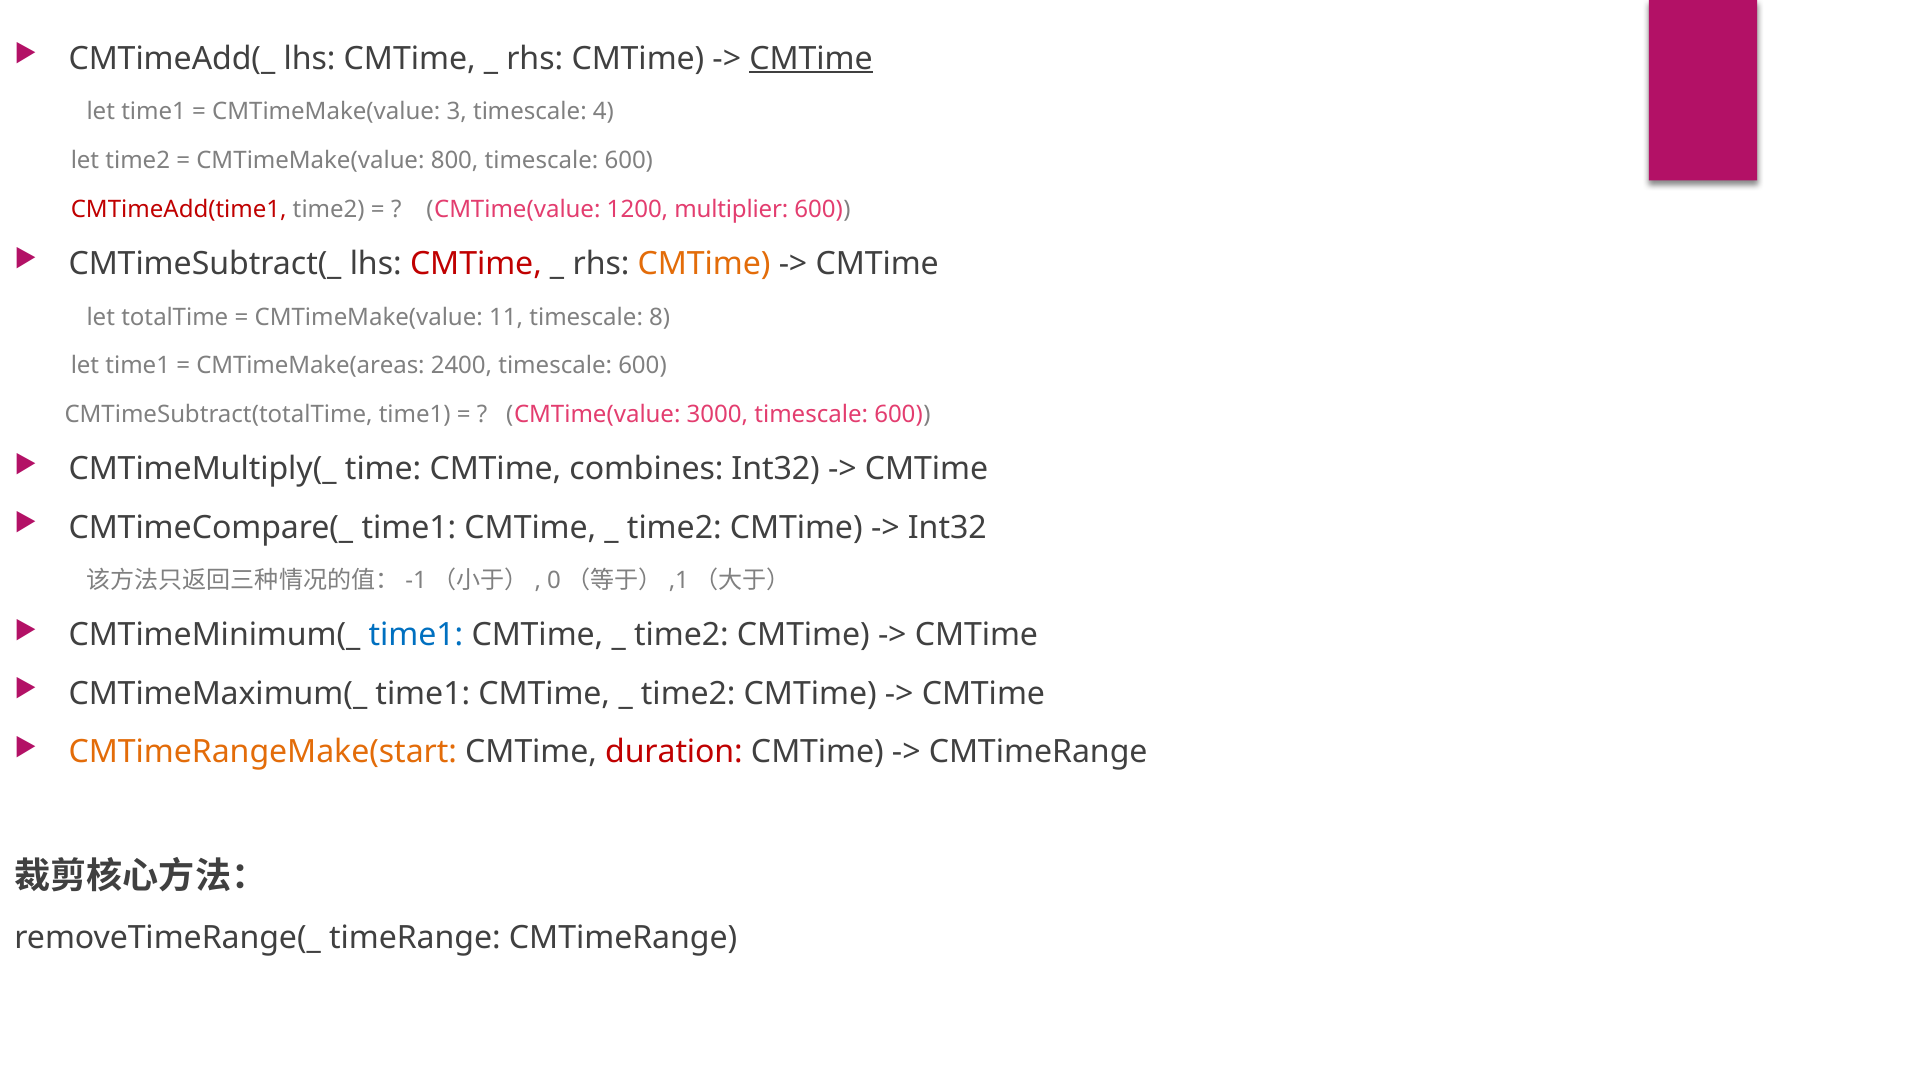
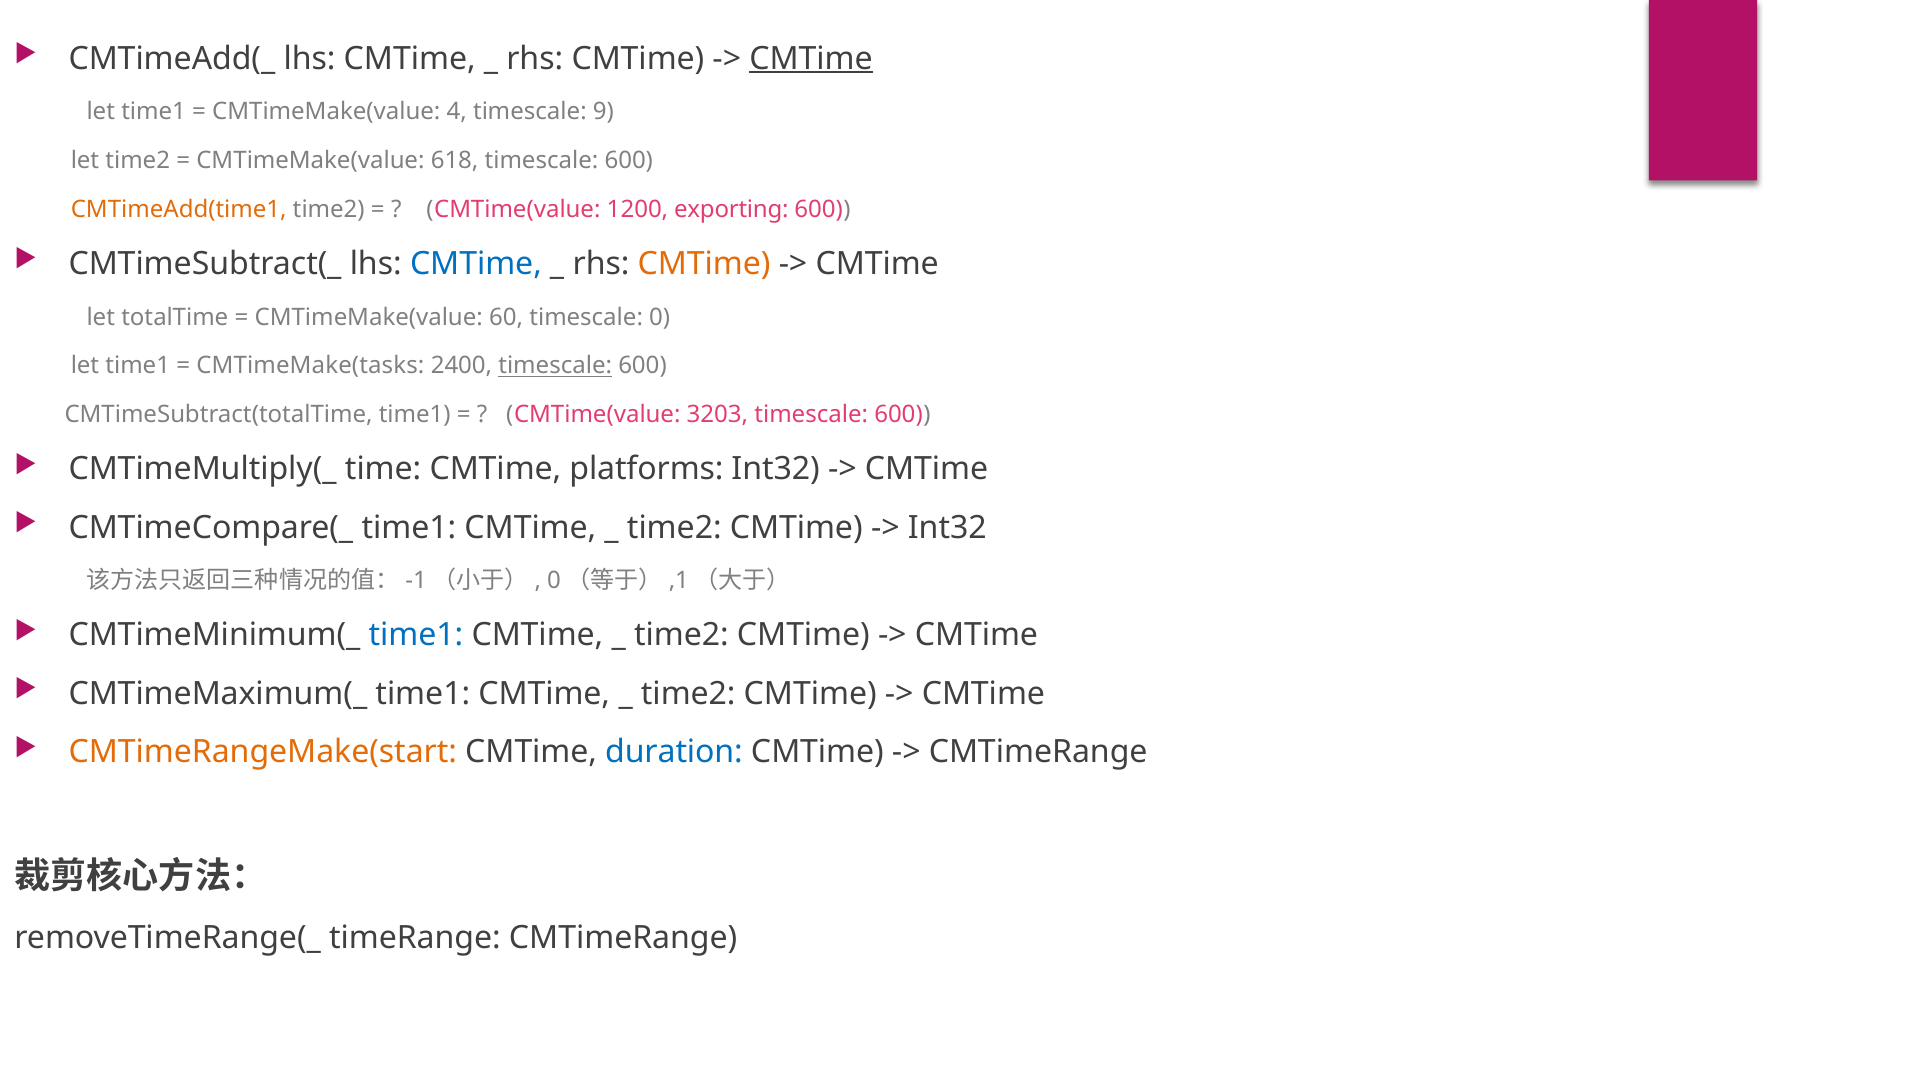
3: 3 -> 4
4: 4 -> 9
800: 800 -> 618
CMTimeAdd(time1 colour: red -> orange
multiplier: multiplier -> exporting
CMTime at (476, 264) colour: red -> blue
11: 11 -> 60
8: 8 -> 0
CMTimeMake(areas: CMTimeMake(areas -> CMTimeMake(tasks
timescale at (555, 366) underline: none -> present
3000: 3000 -> 3203
combines: combines -> platforms
duration colour: red -> blue
